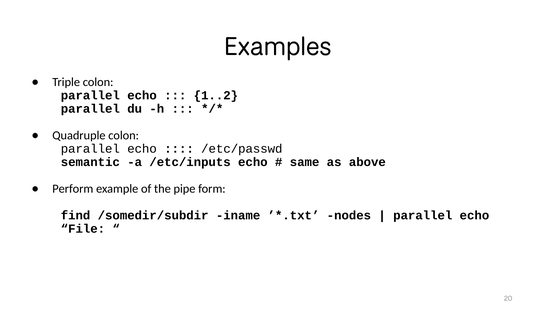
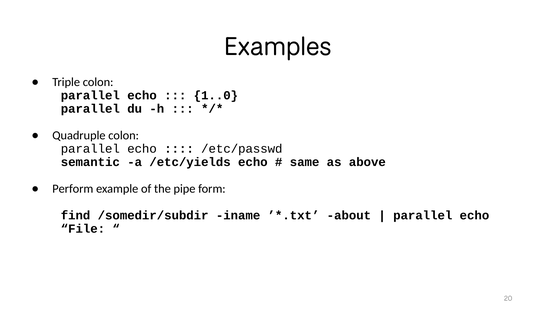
1..2: 1..2 -> 1..0
/etc/inputs: /etc/inputs -> /etc/yields
nodes: nodes -> about
